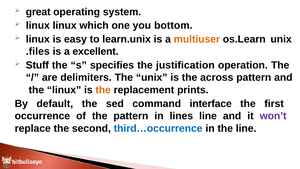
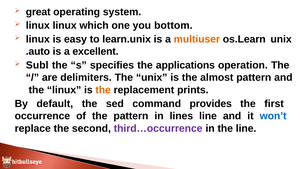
.files: .files -> .auto
Stuff: Stuff -> Subl
justification: justification -> applications
across: across -> almost
interface: interface -> provides
won’t colour: purple -> blue
third…occurrence colour: blue -> purple
